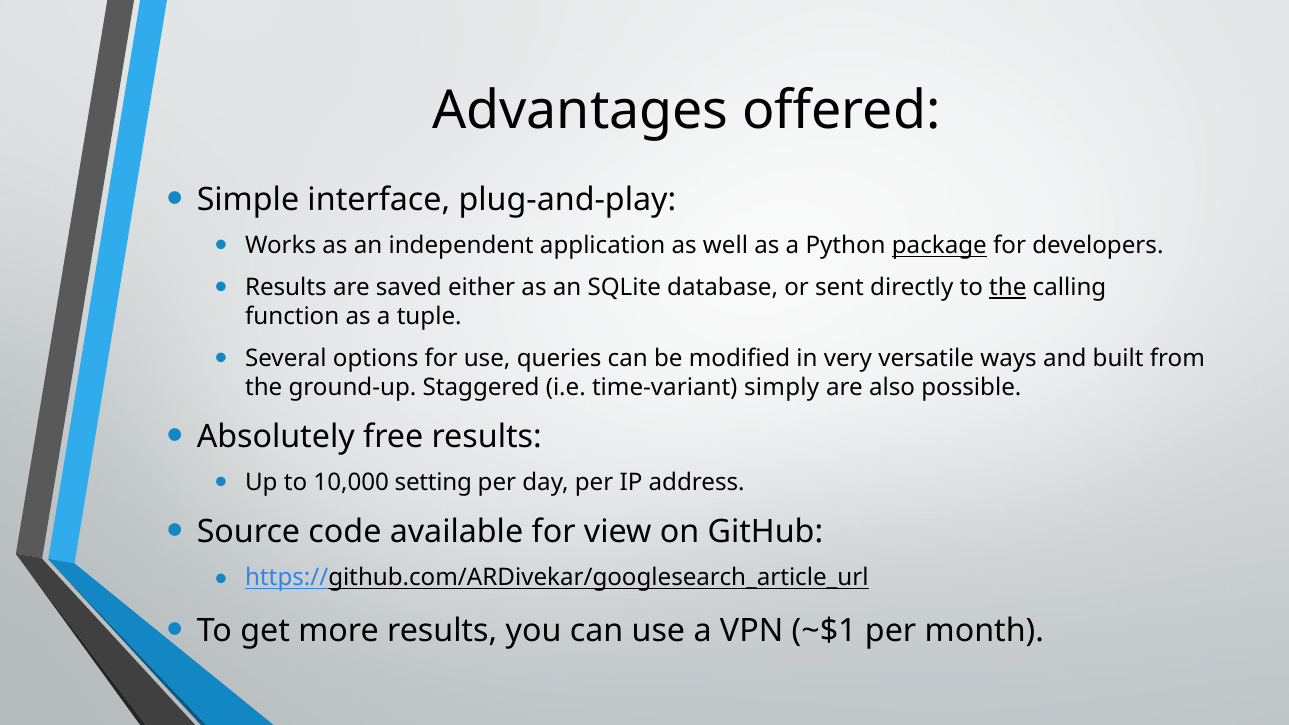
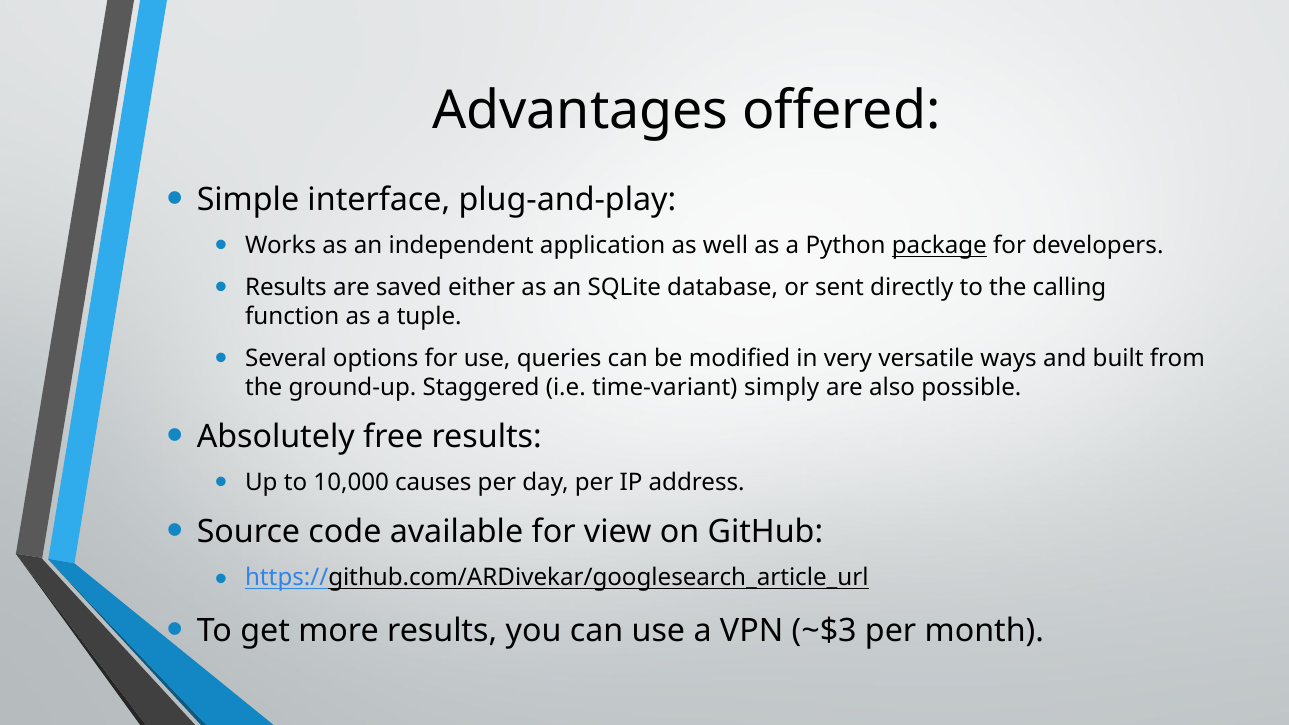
the at (1008, 288) underline: present -> none
setting: setting -> causes
~$1: ~$1 -> ~$3
